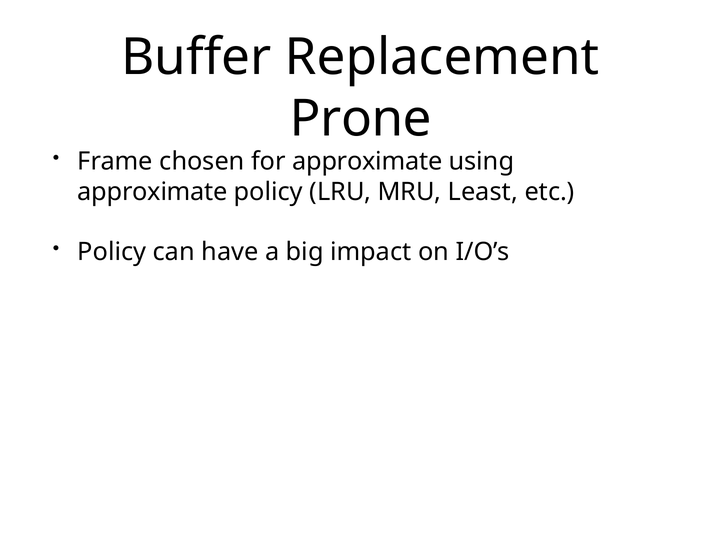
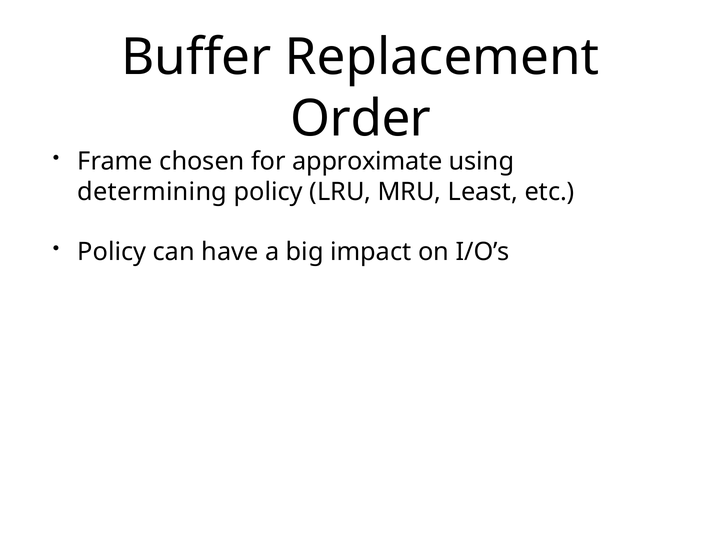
Prone: Prone -> Order
approximate at (152, 192): approximate -> determining
